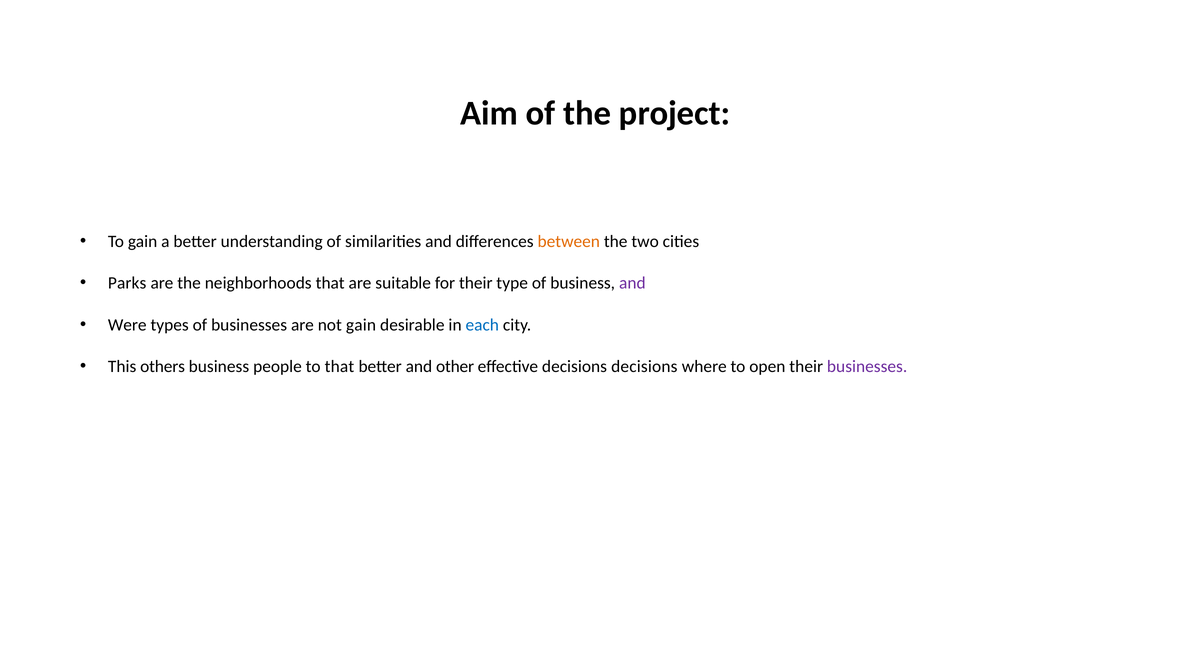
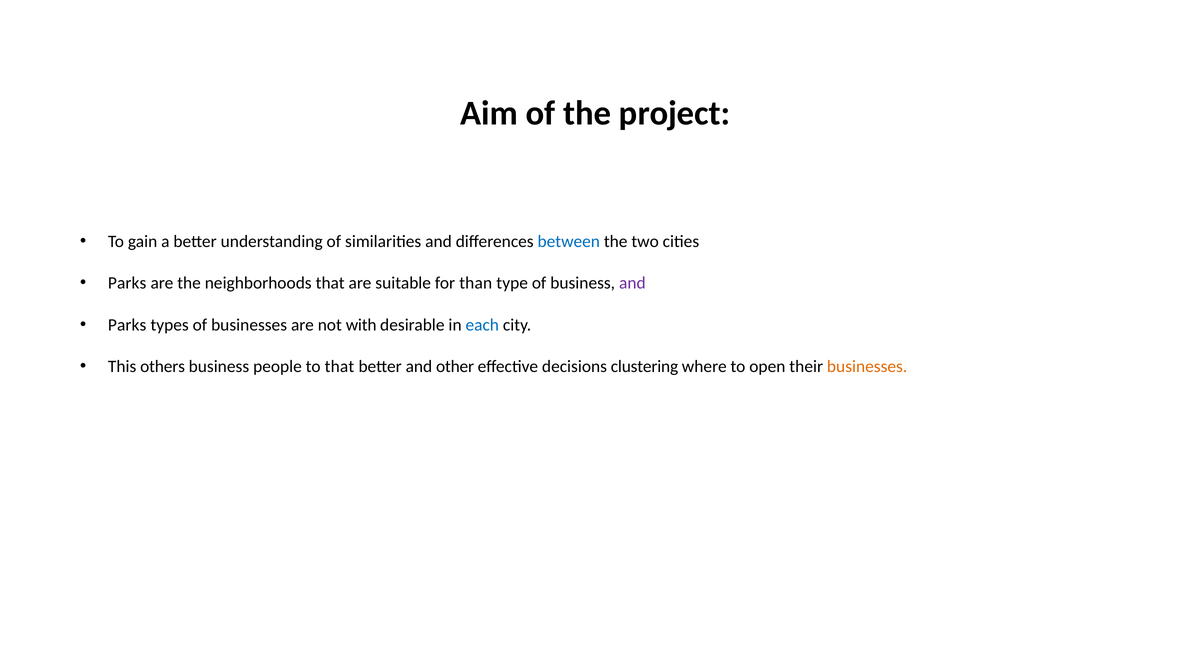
between colour: orange -> blue
for their: their -> than
Were at (127, 325): Were -> Parks
not gain: gain -> with
decisions decisions: decisions -> clustering
businesses at (867, 367) colour: purple -> orange
